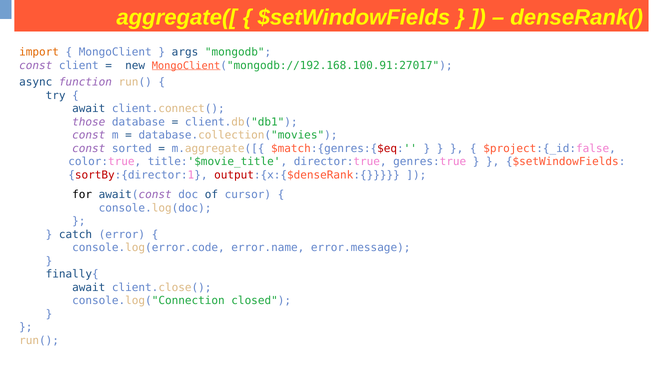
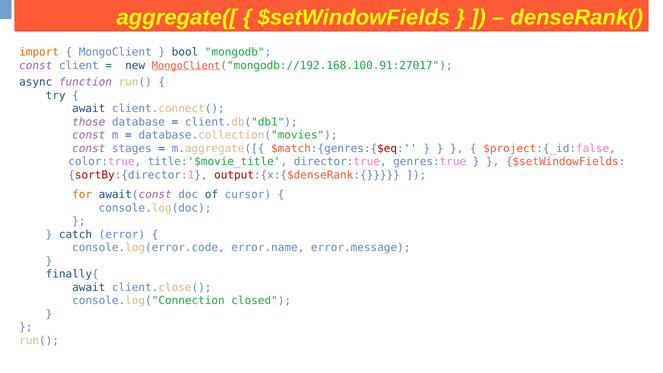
args: args -> bool
sorted: sorted -> stages
for colour: black -> orange
